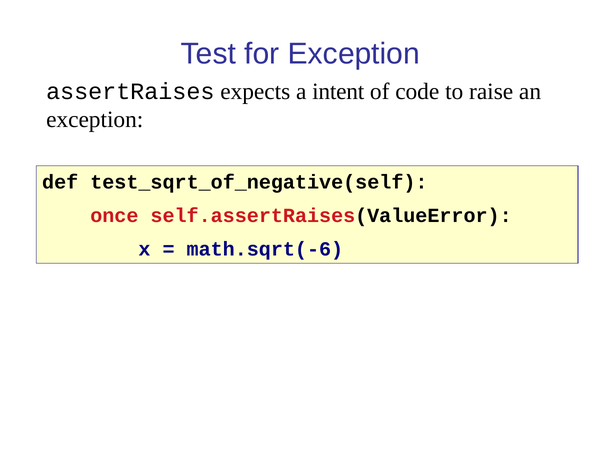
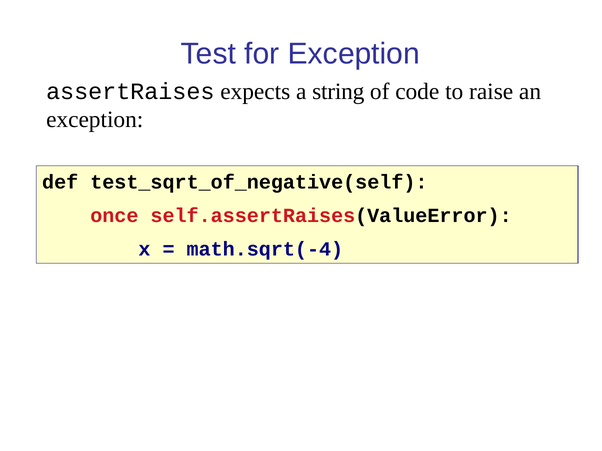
intent: intent -> string
math.sqrt(-6: math.sqrt(-6 -> math.sqrt(-4
